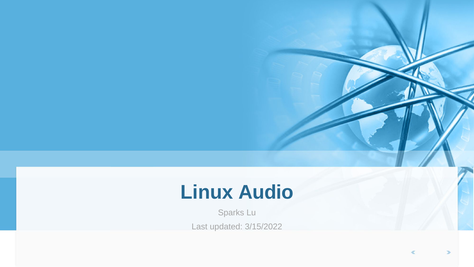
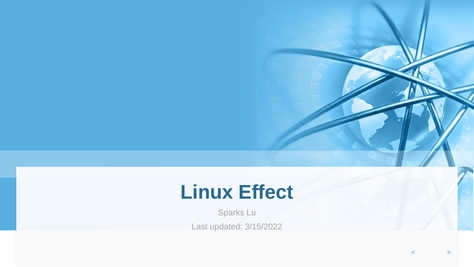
Audio: Audio -> Effect
